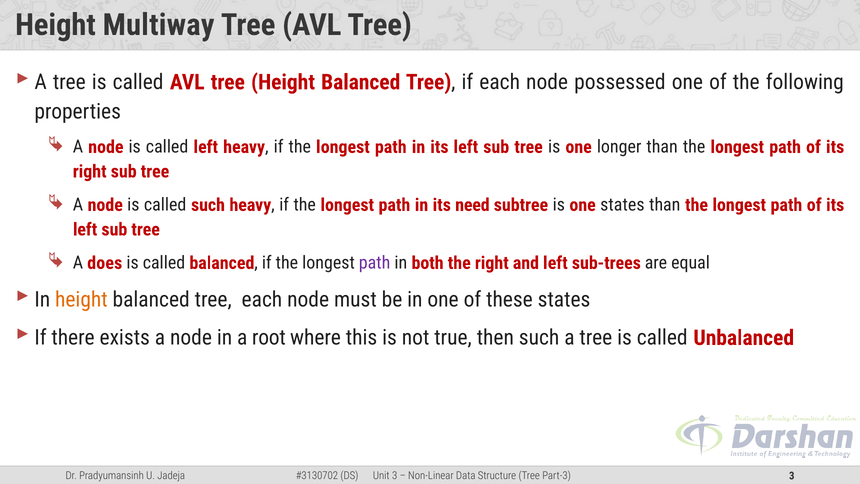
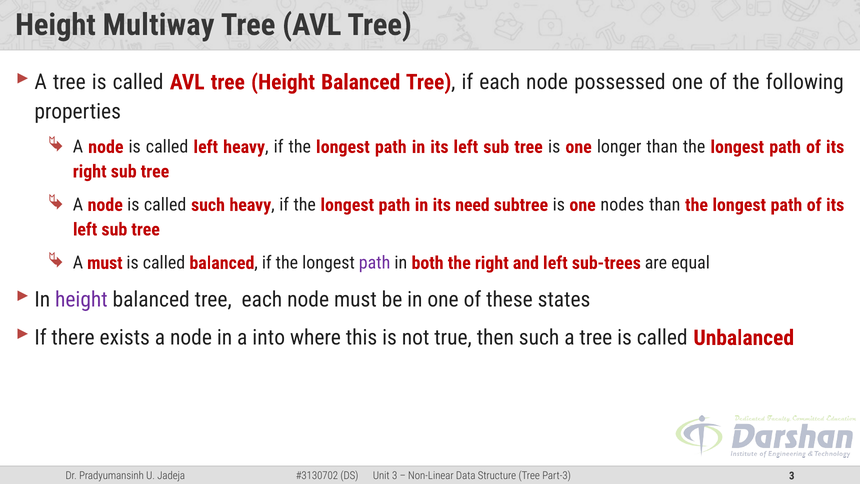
one states: states -> nodes
A does: does -> must
height at (81, 299) colour: orange -> purple
root: root -> into
